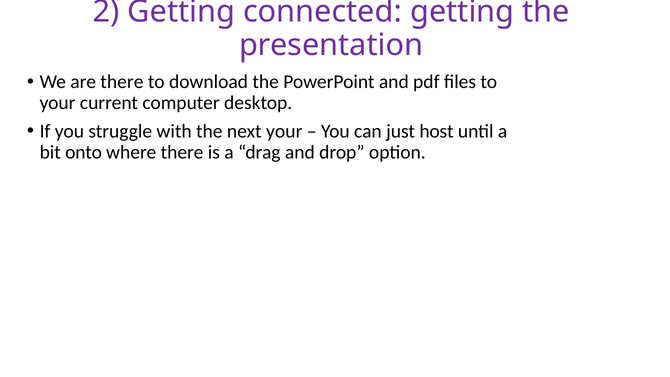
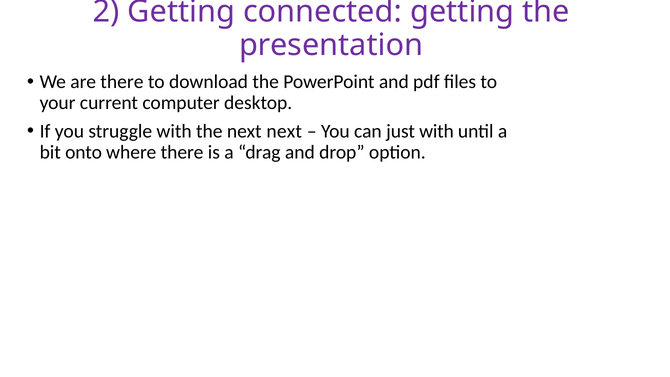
next your: your -> next
just host: host -> with
